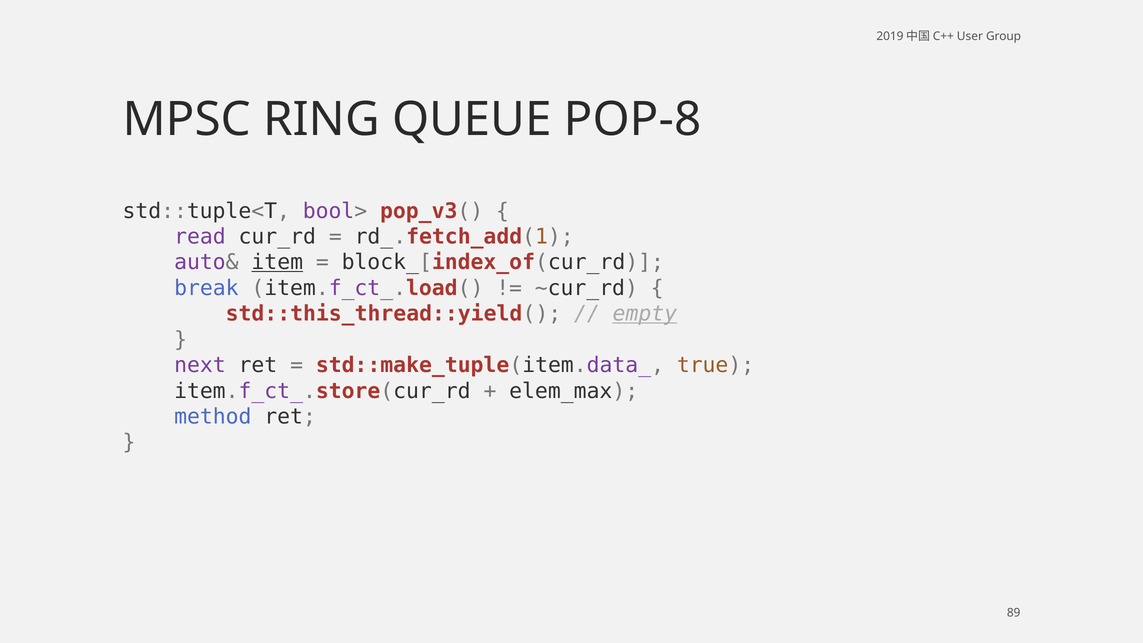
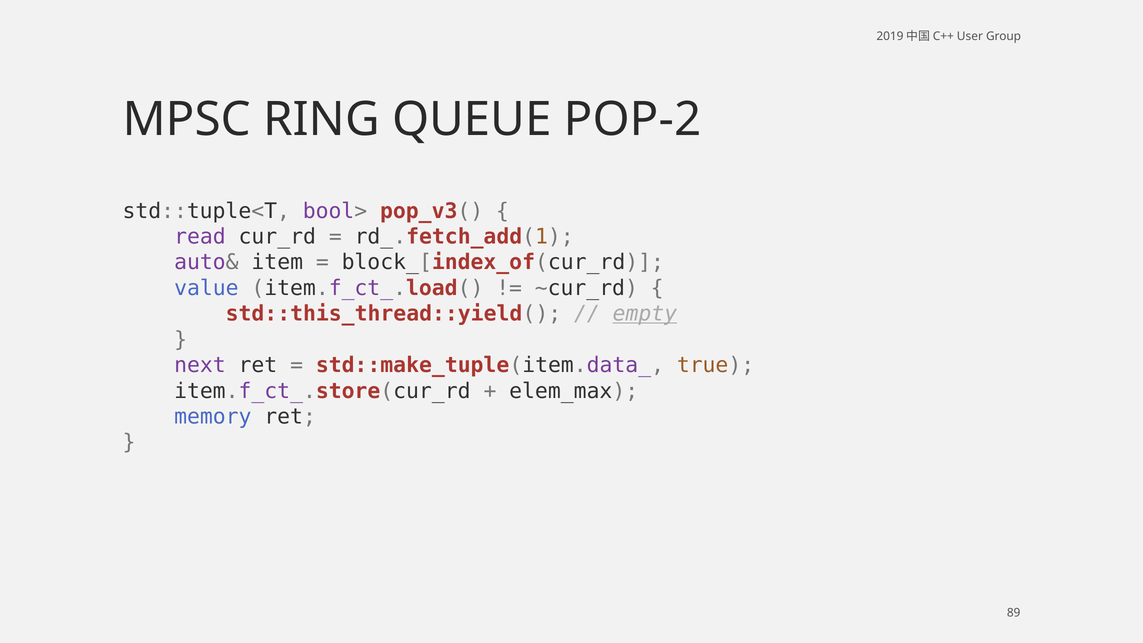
POP-8: POP-8 -> POP-2
item underline: present -> none
break: break -> value
method: method -> memory
